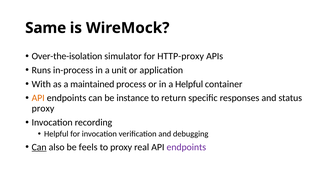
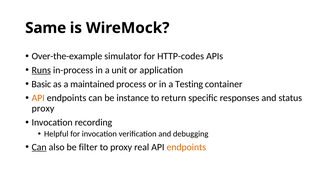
Over-the-isolation: Over-the-isolation -> Over-the-example
HTTP-proxy: HTTP-proxy -> HTTP-codes
Runs underline: none -> present
With: With -> Basic
a Helpful: Helpful -> Testing
feels: feels -> filter
endpoints at (186, 147) colour: purple -> orange
